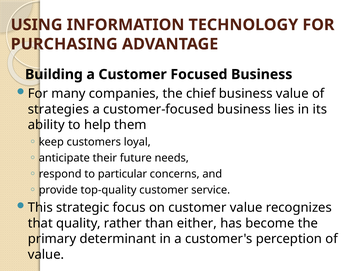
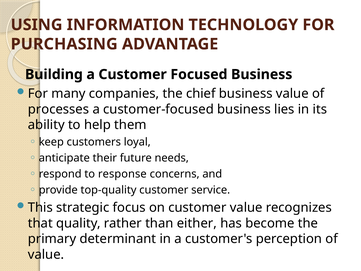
strategies: strategies -> processes
particular: particular -> response
